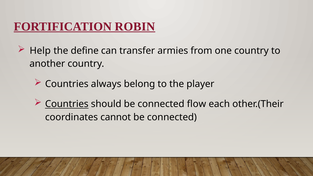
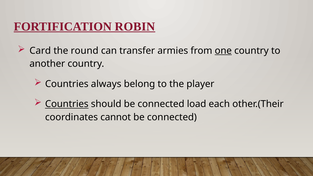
Help: Help -> Card
define: define -> round
one underline: none -> present
flow: flow -> load
